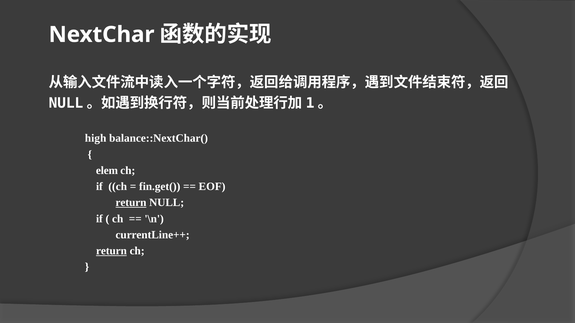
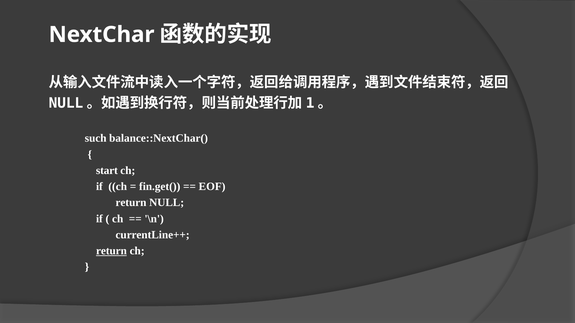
high: high -> such
elem: elem -> start
return at (131, 203) underline: present -> none
